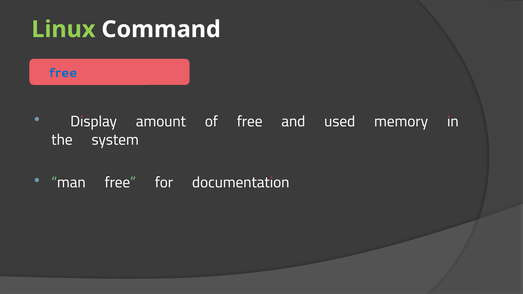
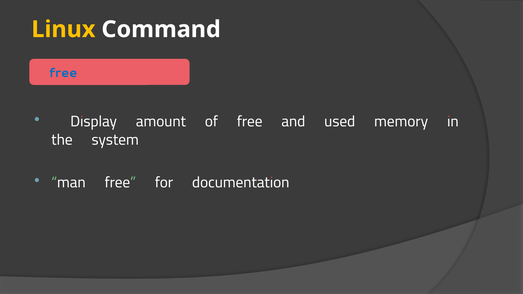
Linux colour: light green -> yellow
